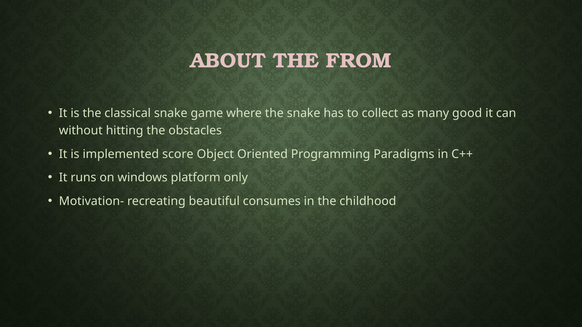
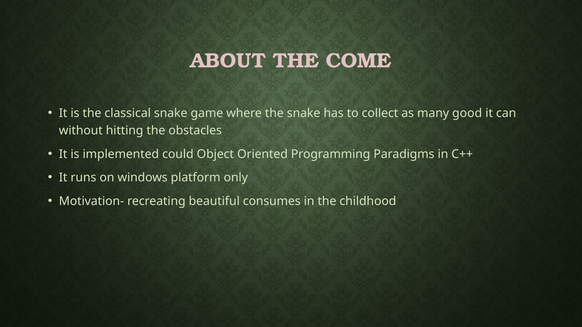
FROM: FROM -> COME
score: score -> could
